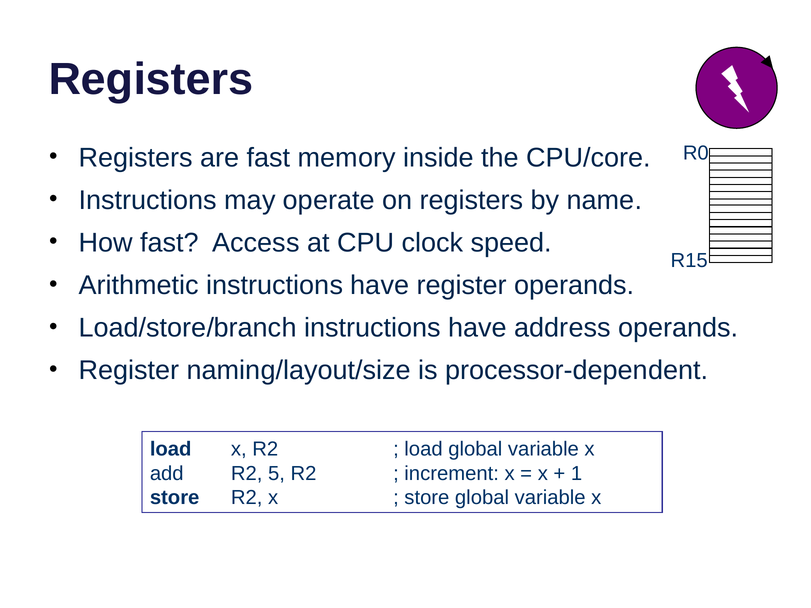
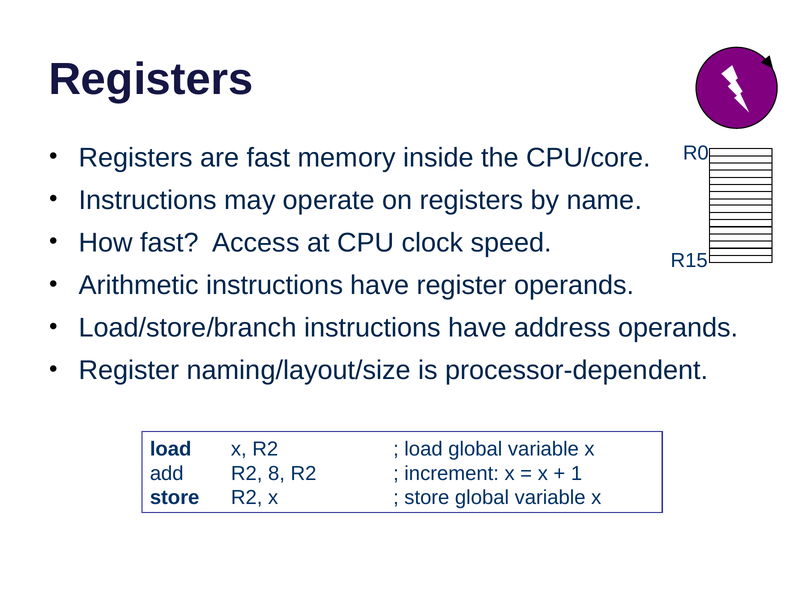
5: 5 -> 8
